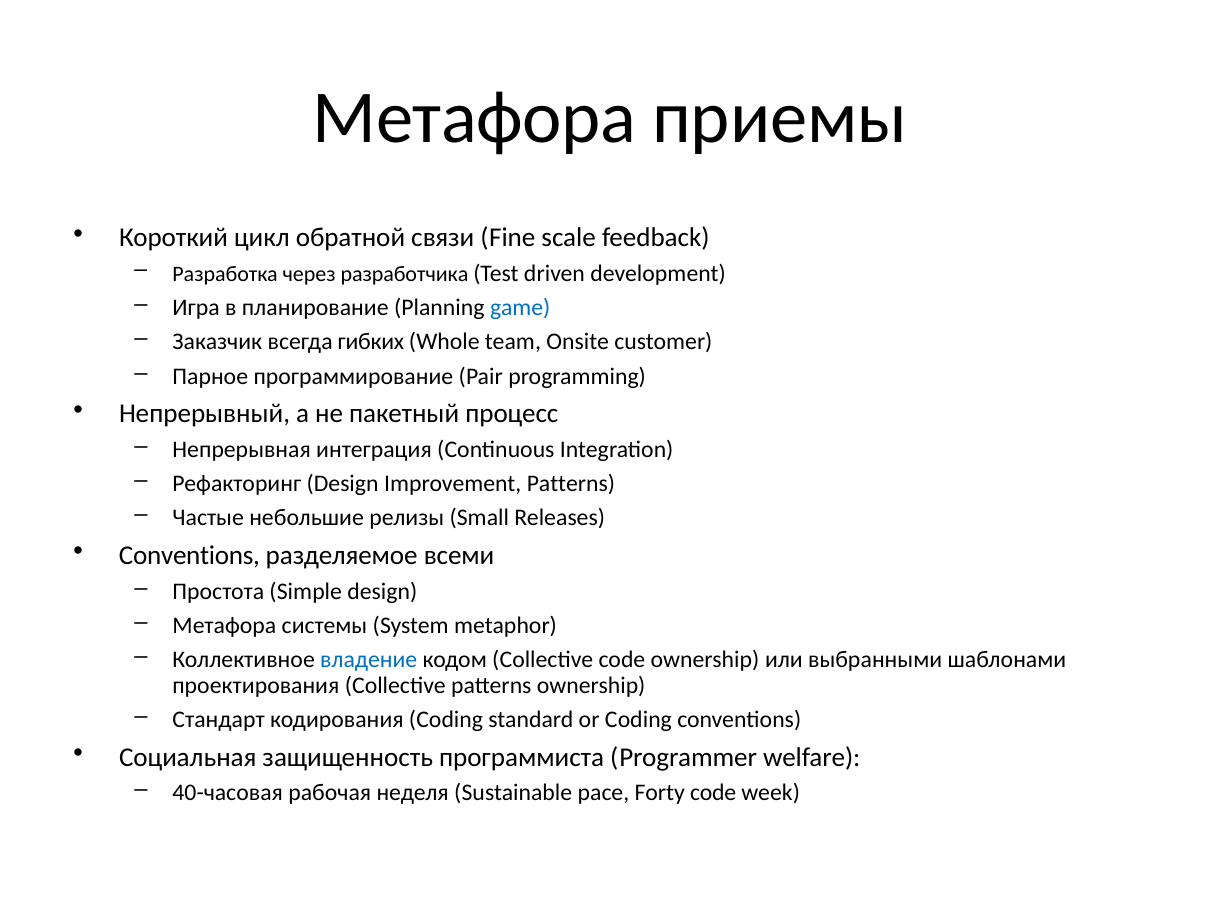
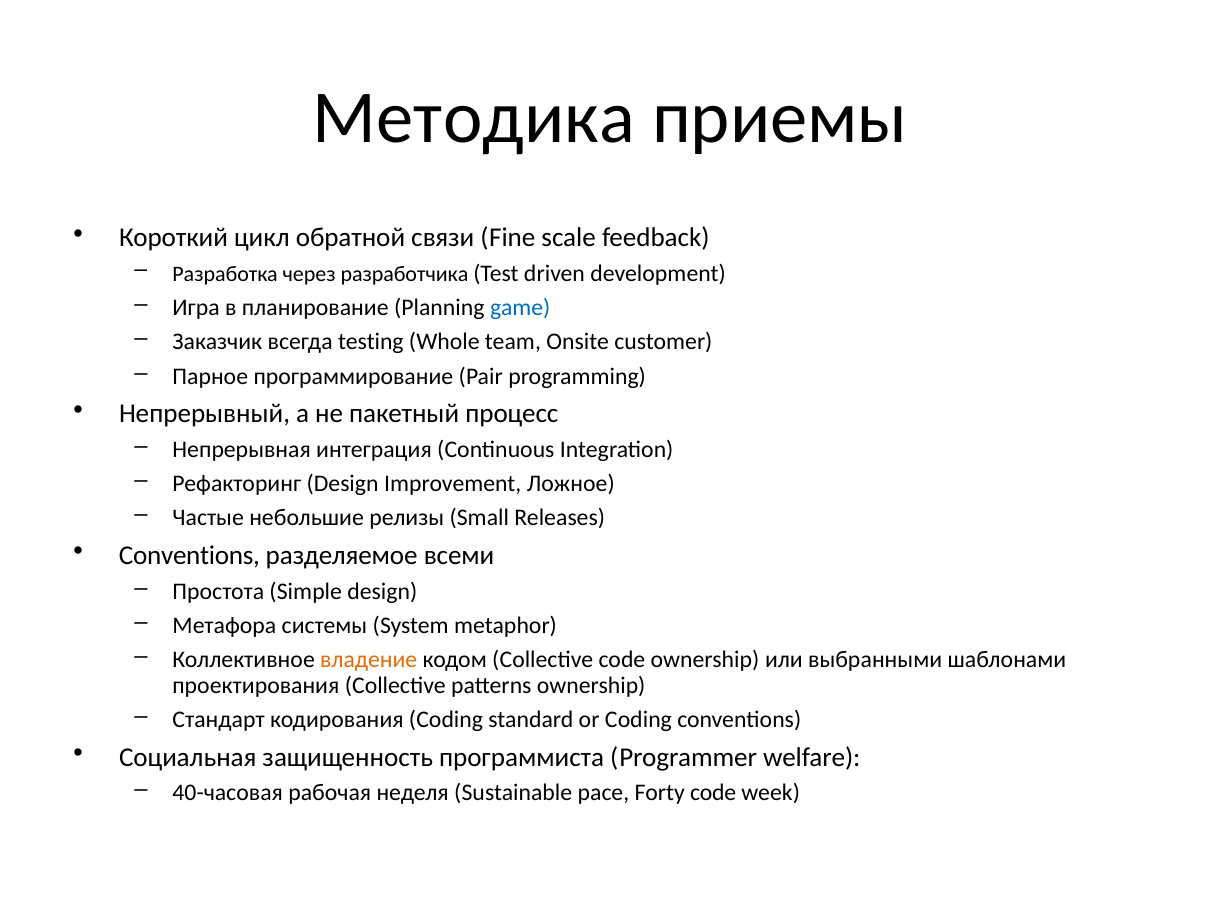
Метафора at (474, 118): Метафора -> Методика
гибких: гибких -> testing
Improvement Patterns: Patterns -> Ложное
владение colour: blue -> orange
